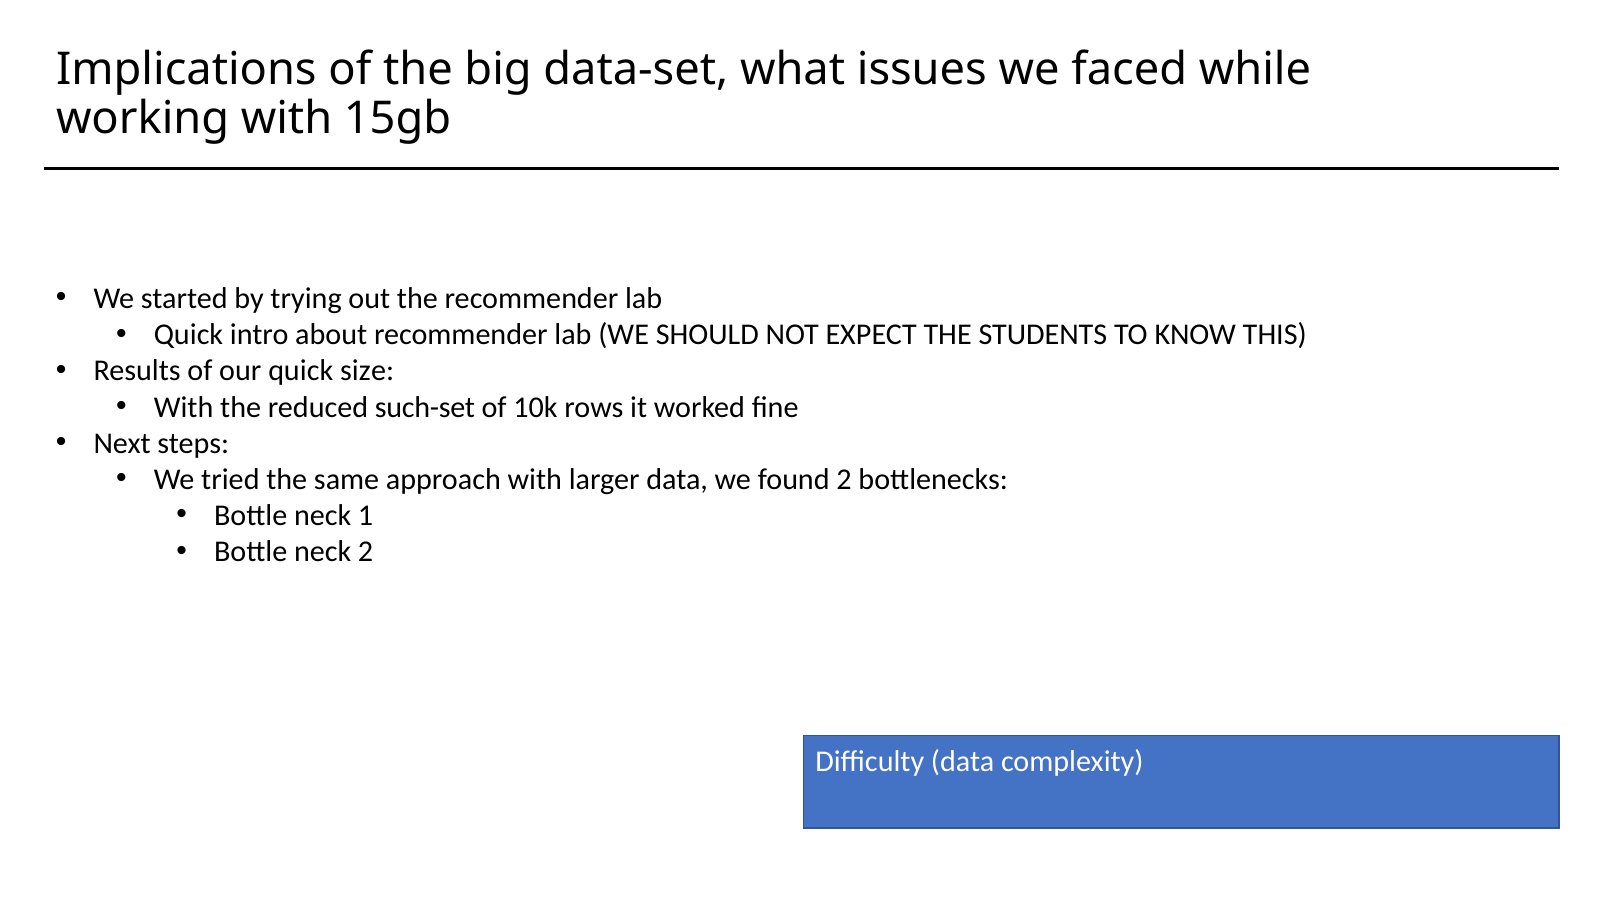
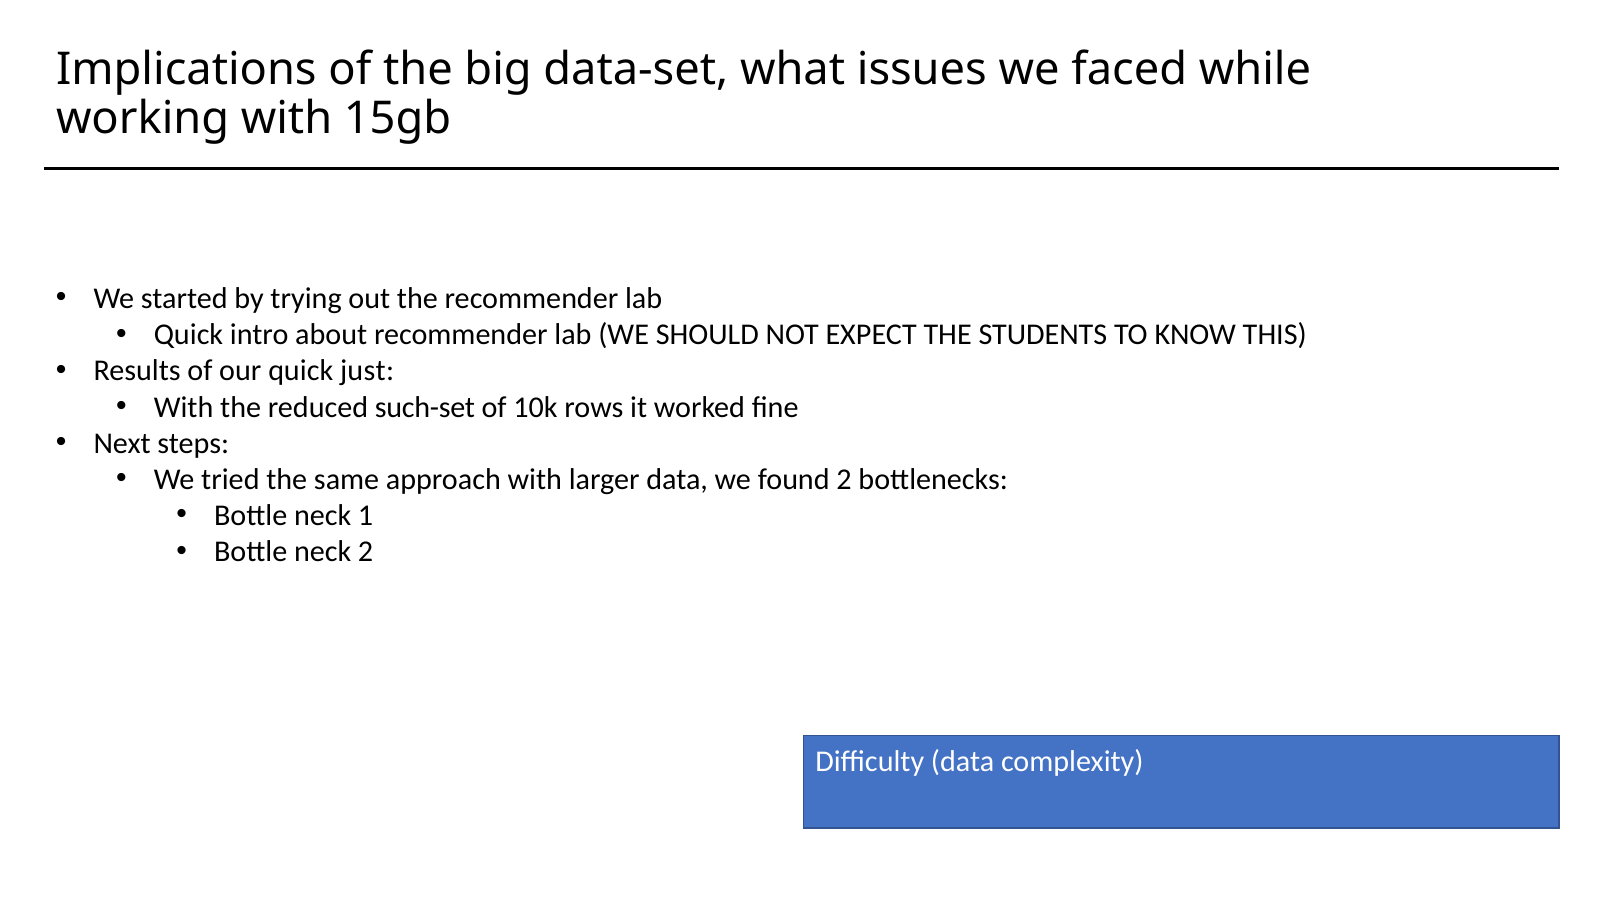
size: size -> just
